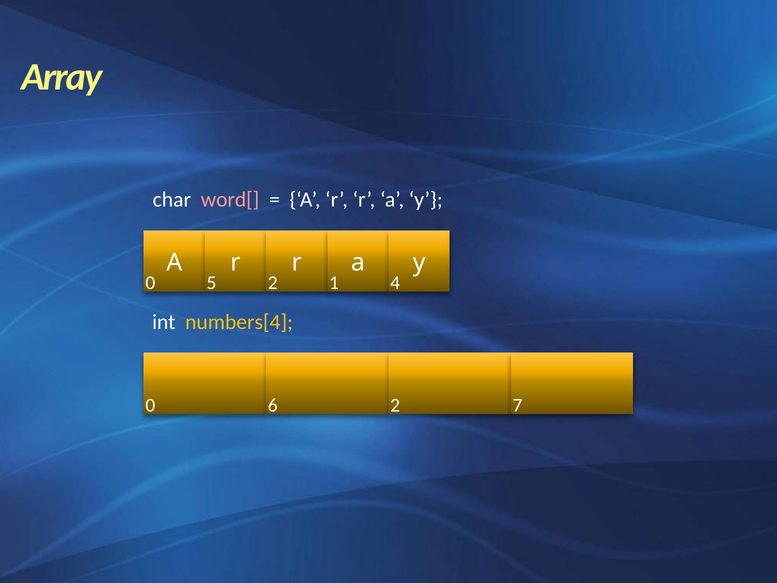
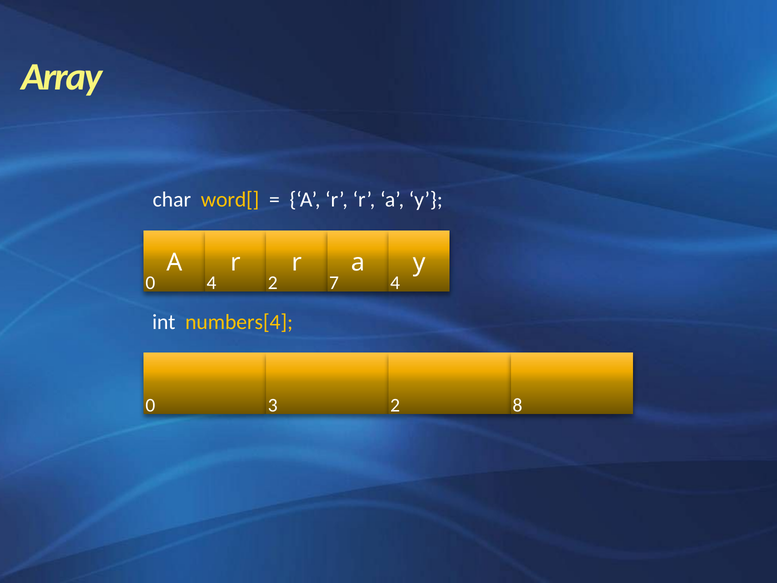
word[ colour: pink -> yellow
0 5: 5 -> 4
1: 1 -> 7
6: 6 -> 3
7: 7 -> 8
